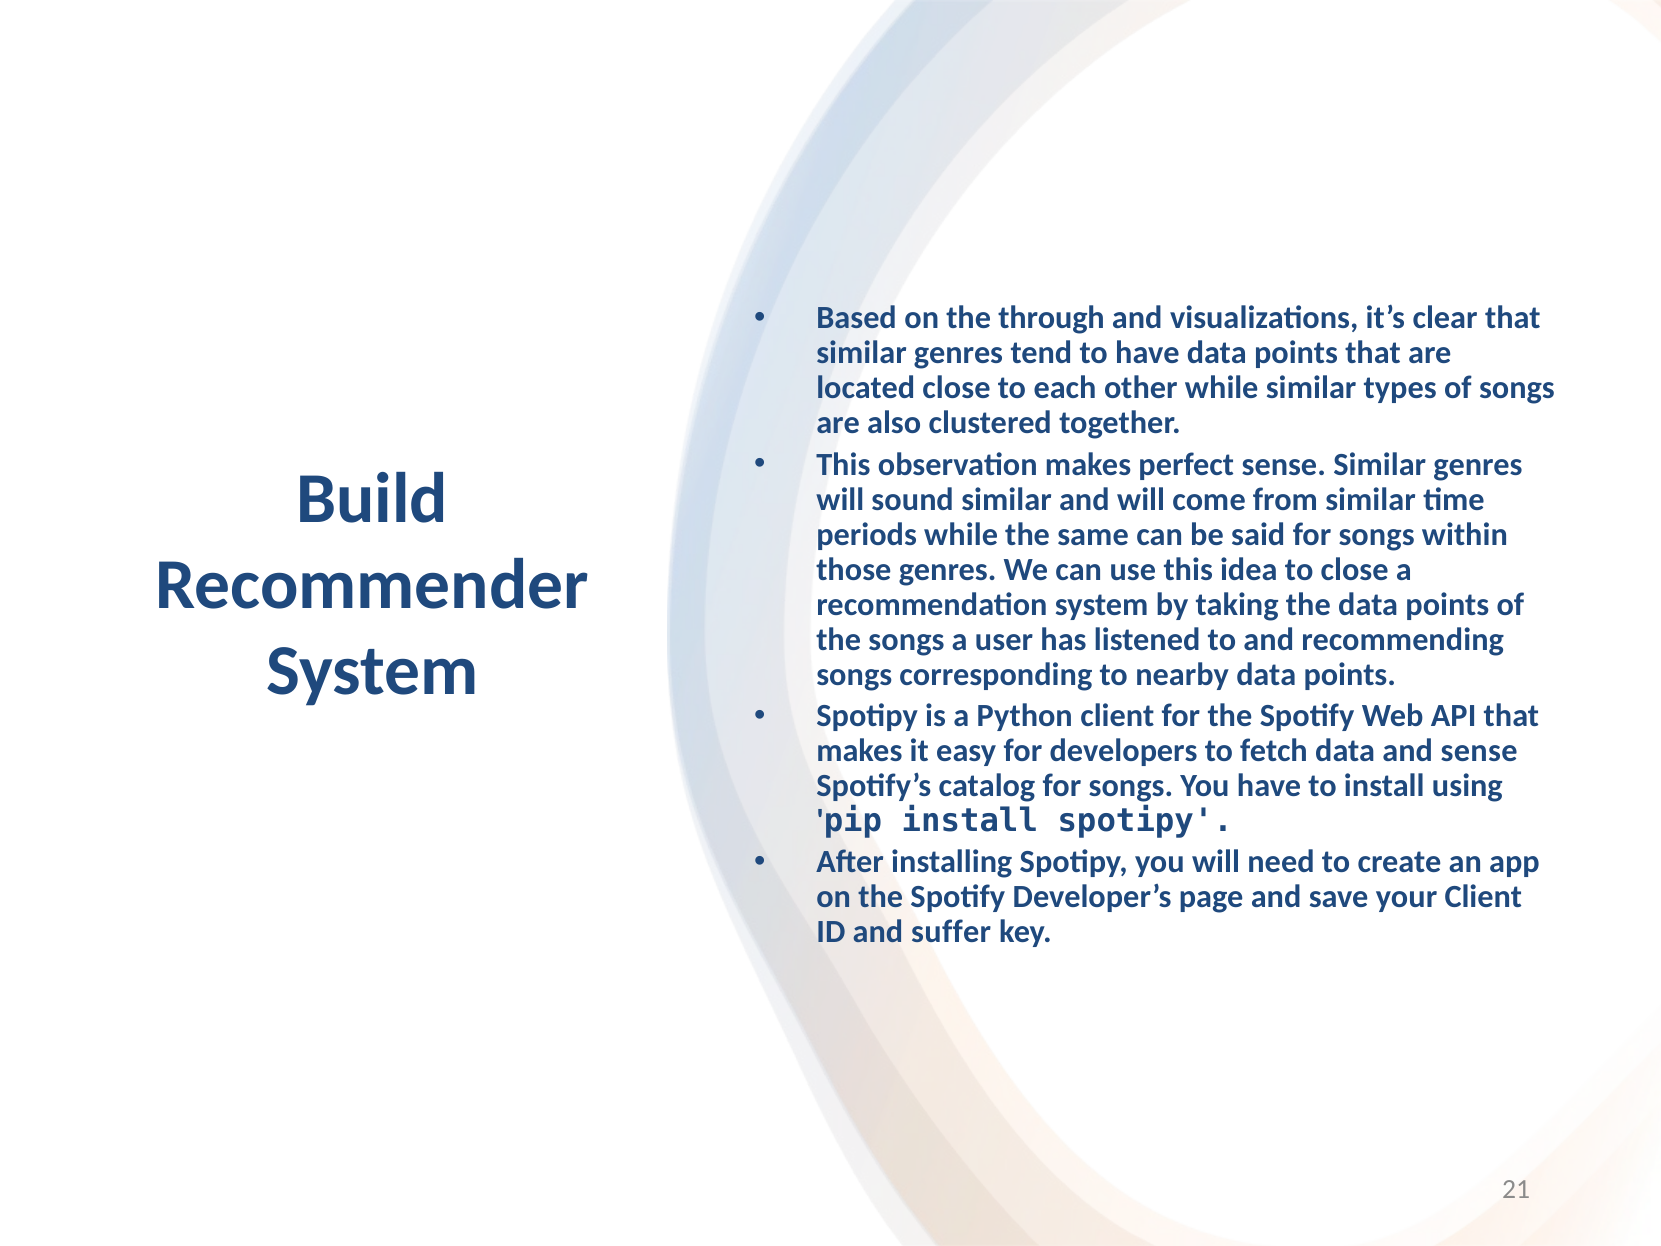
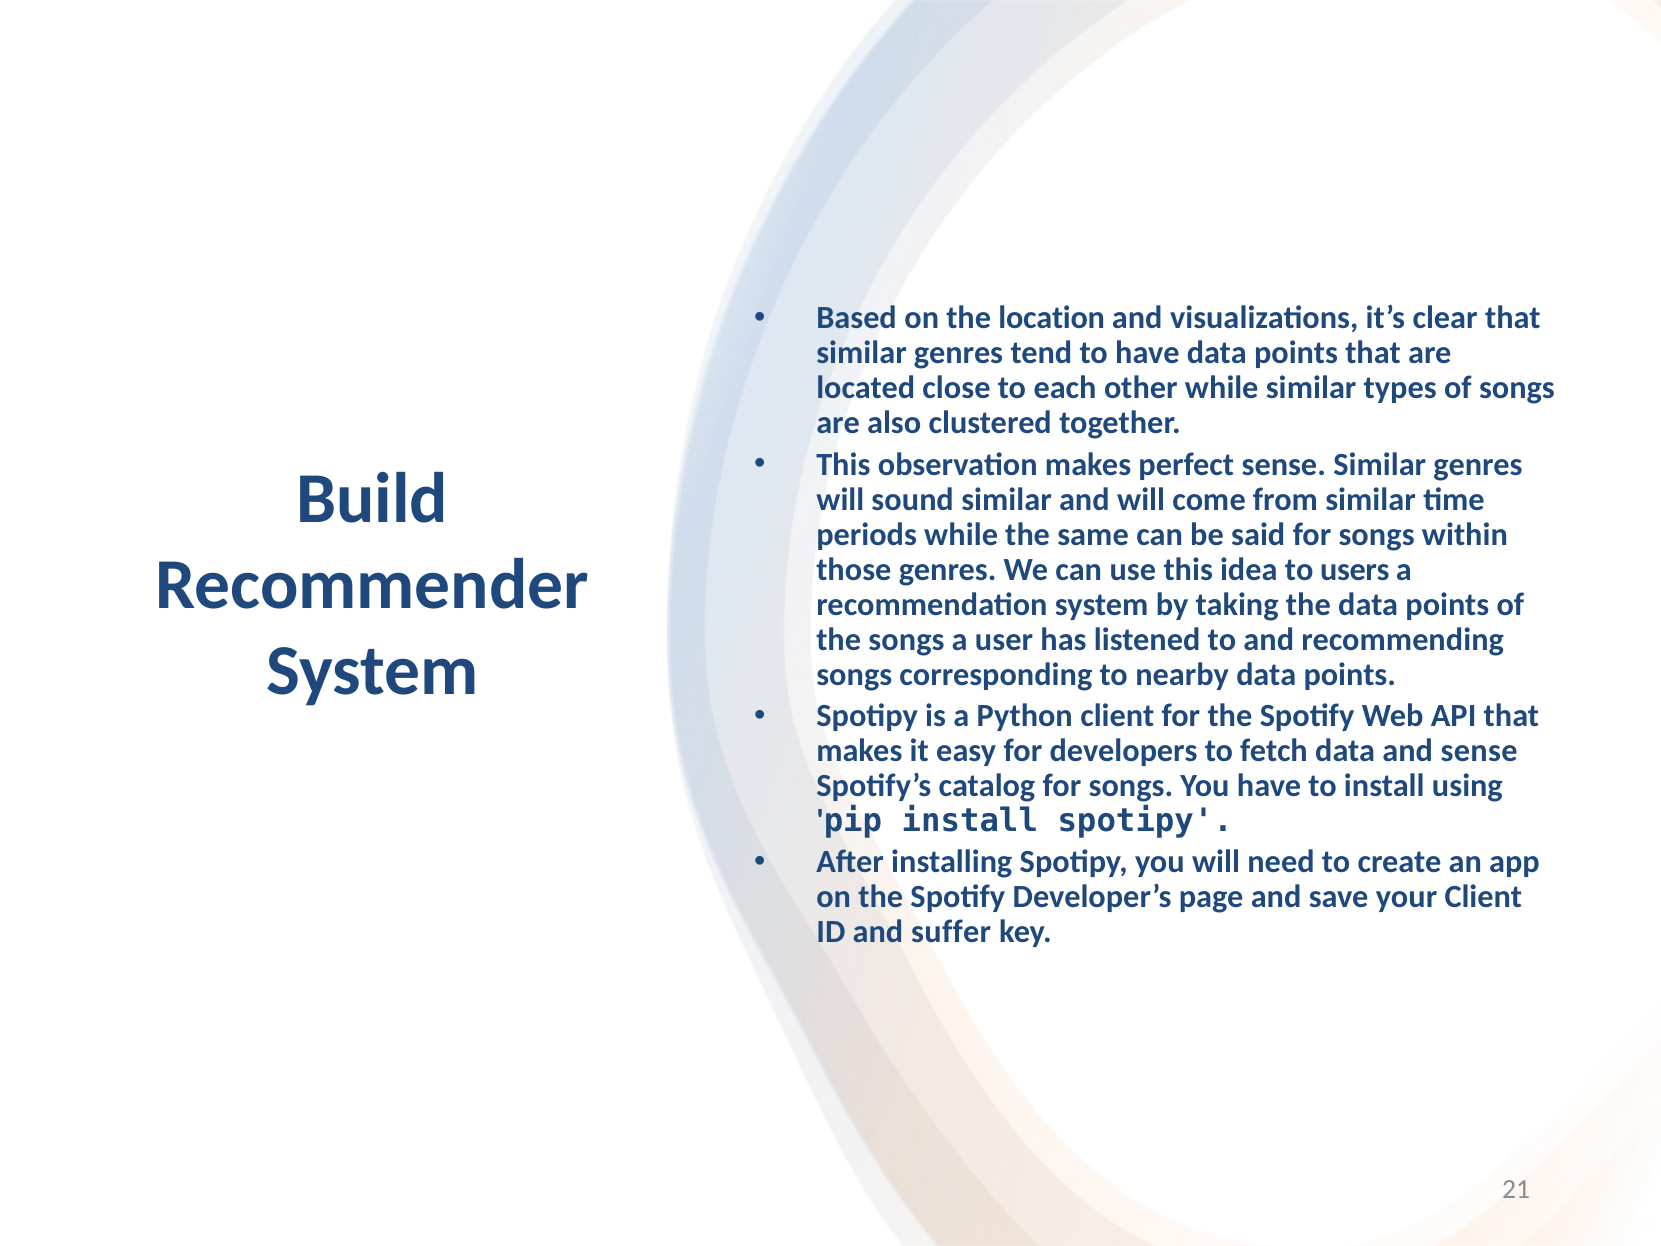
through: through -> location
to close: close -> users
